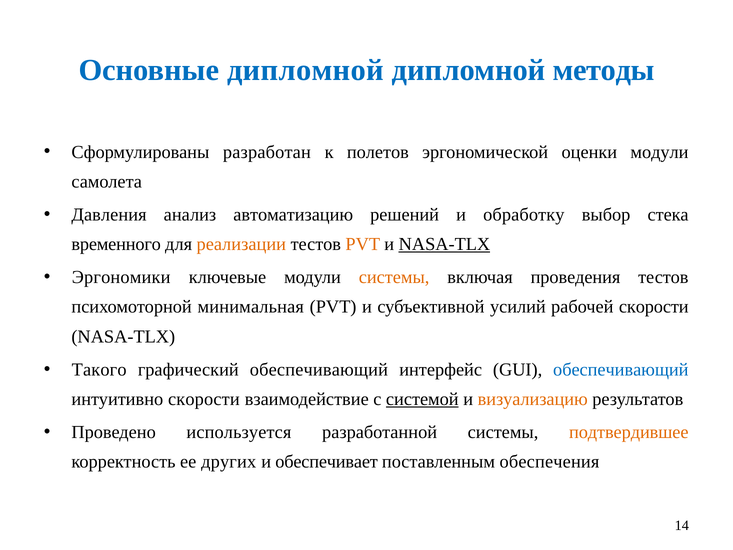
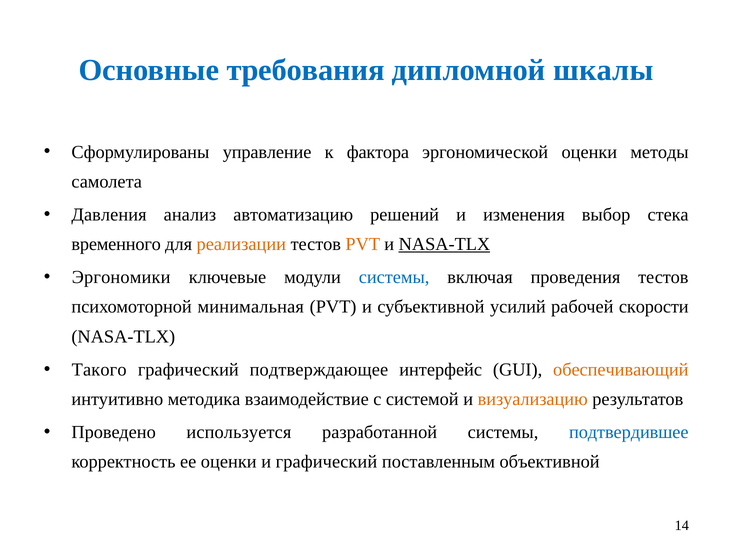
Основные дипломной: дипломной -> требования
методы: методы -> шкалы
разработан: разработан -> управление
полетов: полетов -> фактора
оценки модули: модули -> методы
обработку: обработку -> изменения
системы at (394, 277) colour: orange -> blue
графический обеспечивающий: обеспечивающий -> подтверждающее
обеспечивающий at (621, 369) colour: blue -> orange
интуитивно скорости: скорости -> методика
системой underline: present -> none
подтвердившее colour: orange -> blue
ее других: других -> оценки
и обеспечивает: обеспечивает -> графический
обеспечения: обеспечения -> объективной
